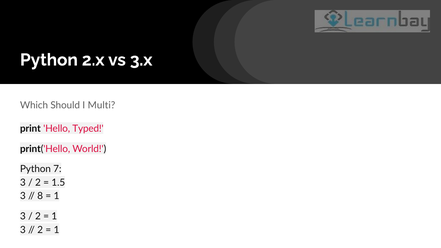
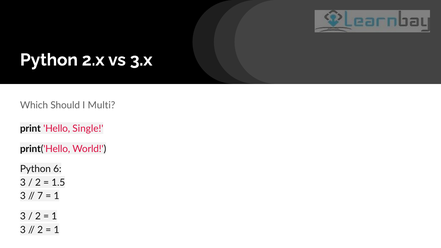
Typed: Typed -> Single
7: 7 -> 6
8: 8 -> 7
